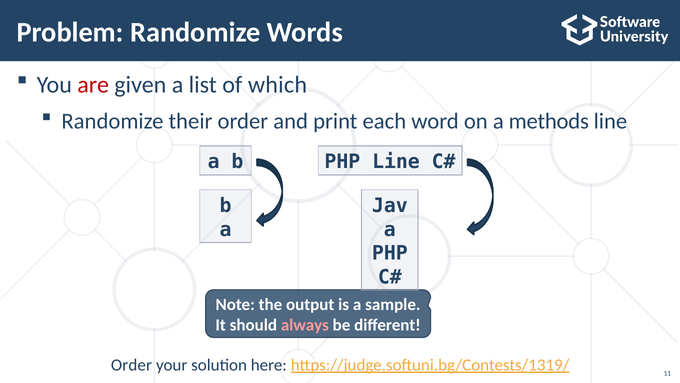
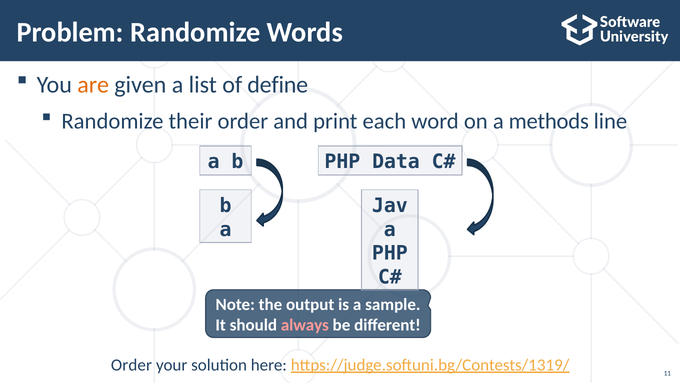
are colour: red -> orange
which: which -> define
PHP Line: Line -> Data
